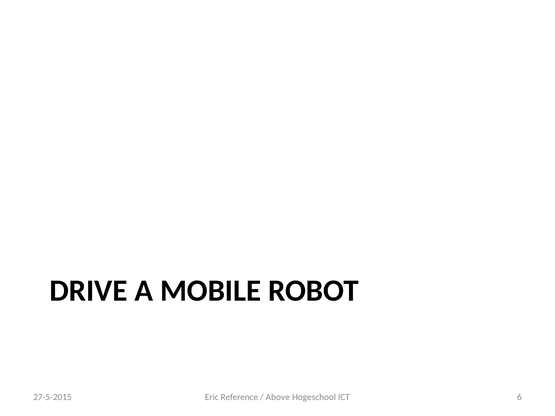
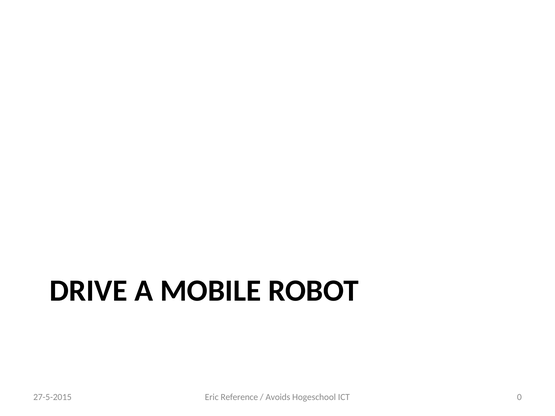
Above: Above -> Avoids
6: 6 -> 0
